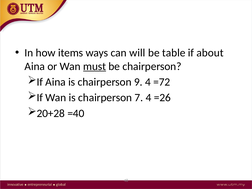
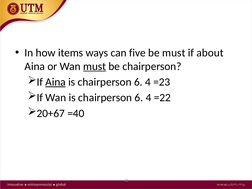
will: will -> five
be table: table -> must
Aina at (56, 82) underline: none -> present
9 at (138, 82): 9 -> 6
=72: =72 -> =23
Wan is chairperson 7: 7 -> 6
=26: =26 -> =22
20+28: 20+28 -> 20+67
